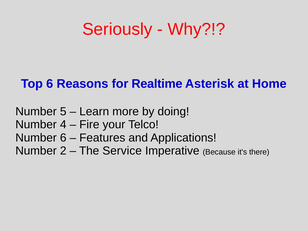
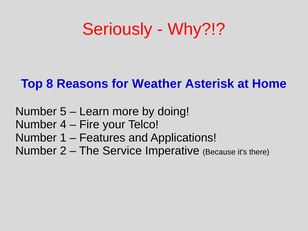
Top 6: 6 -> 8
Realtime: Realtime -> Weather
Number 6: 6 -> 1
